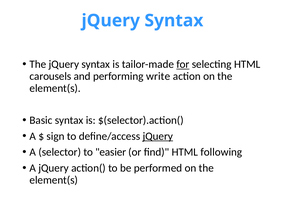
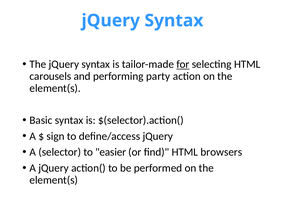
write: write -> party
jQuery at (158, 136) underline: present -> none
following: following -> browsers
